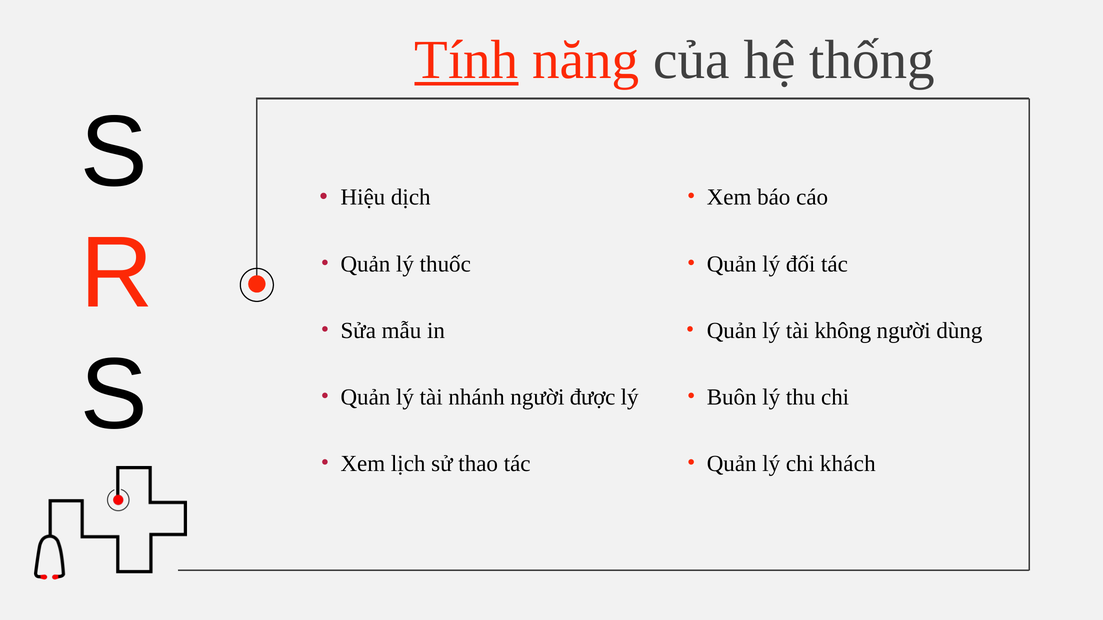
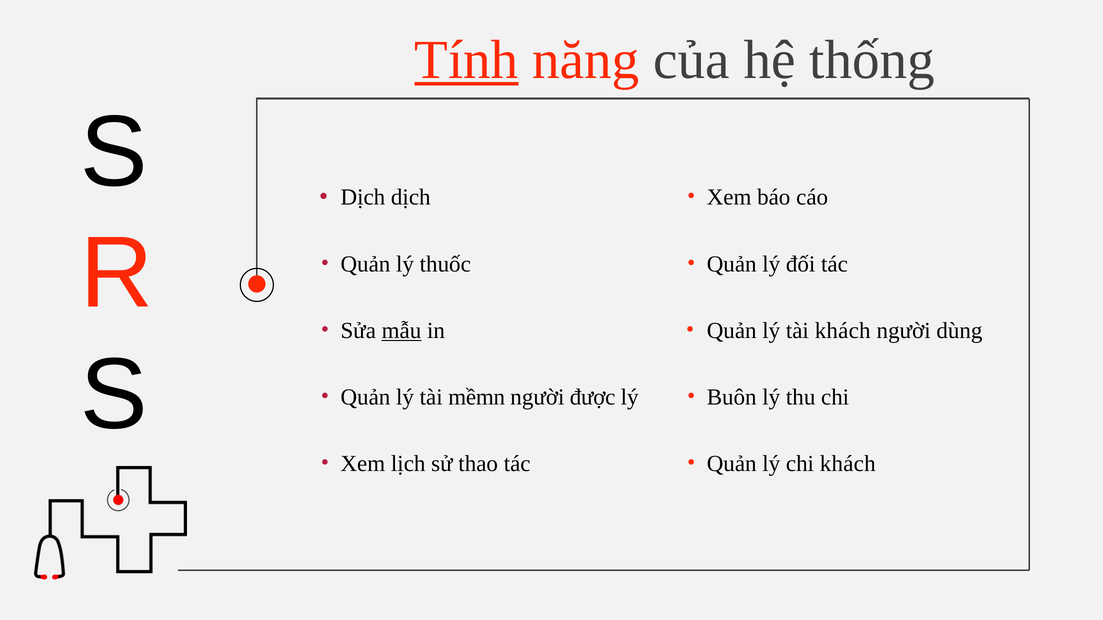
Hiệu at (363, 197): Hiệu -> Dịch
mẫu underline: none -> present
tài không: không -> khách
nhánh: nhánh -> mềmn
